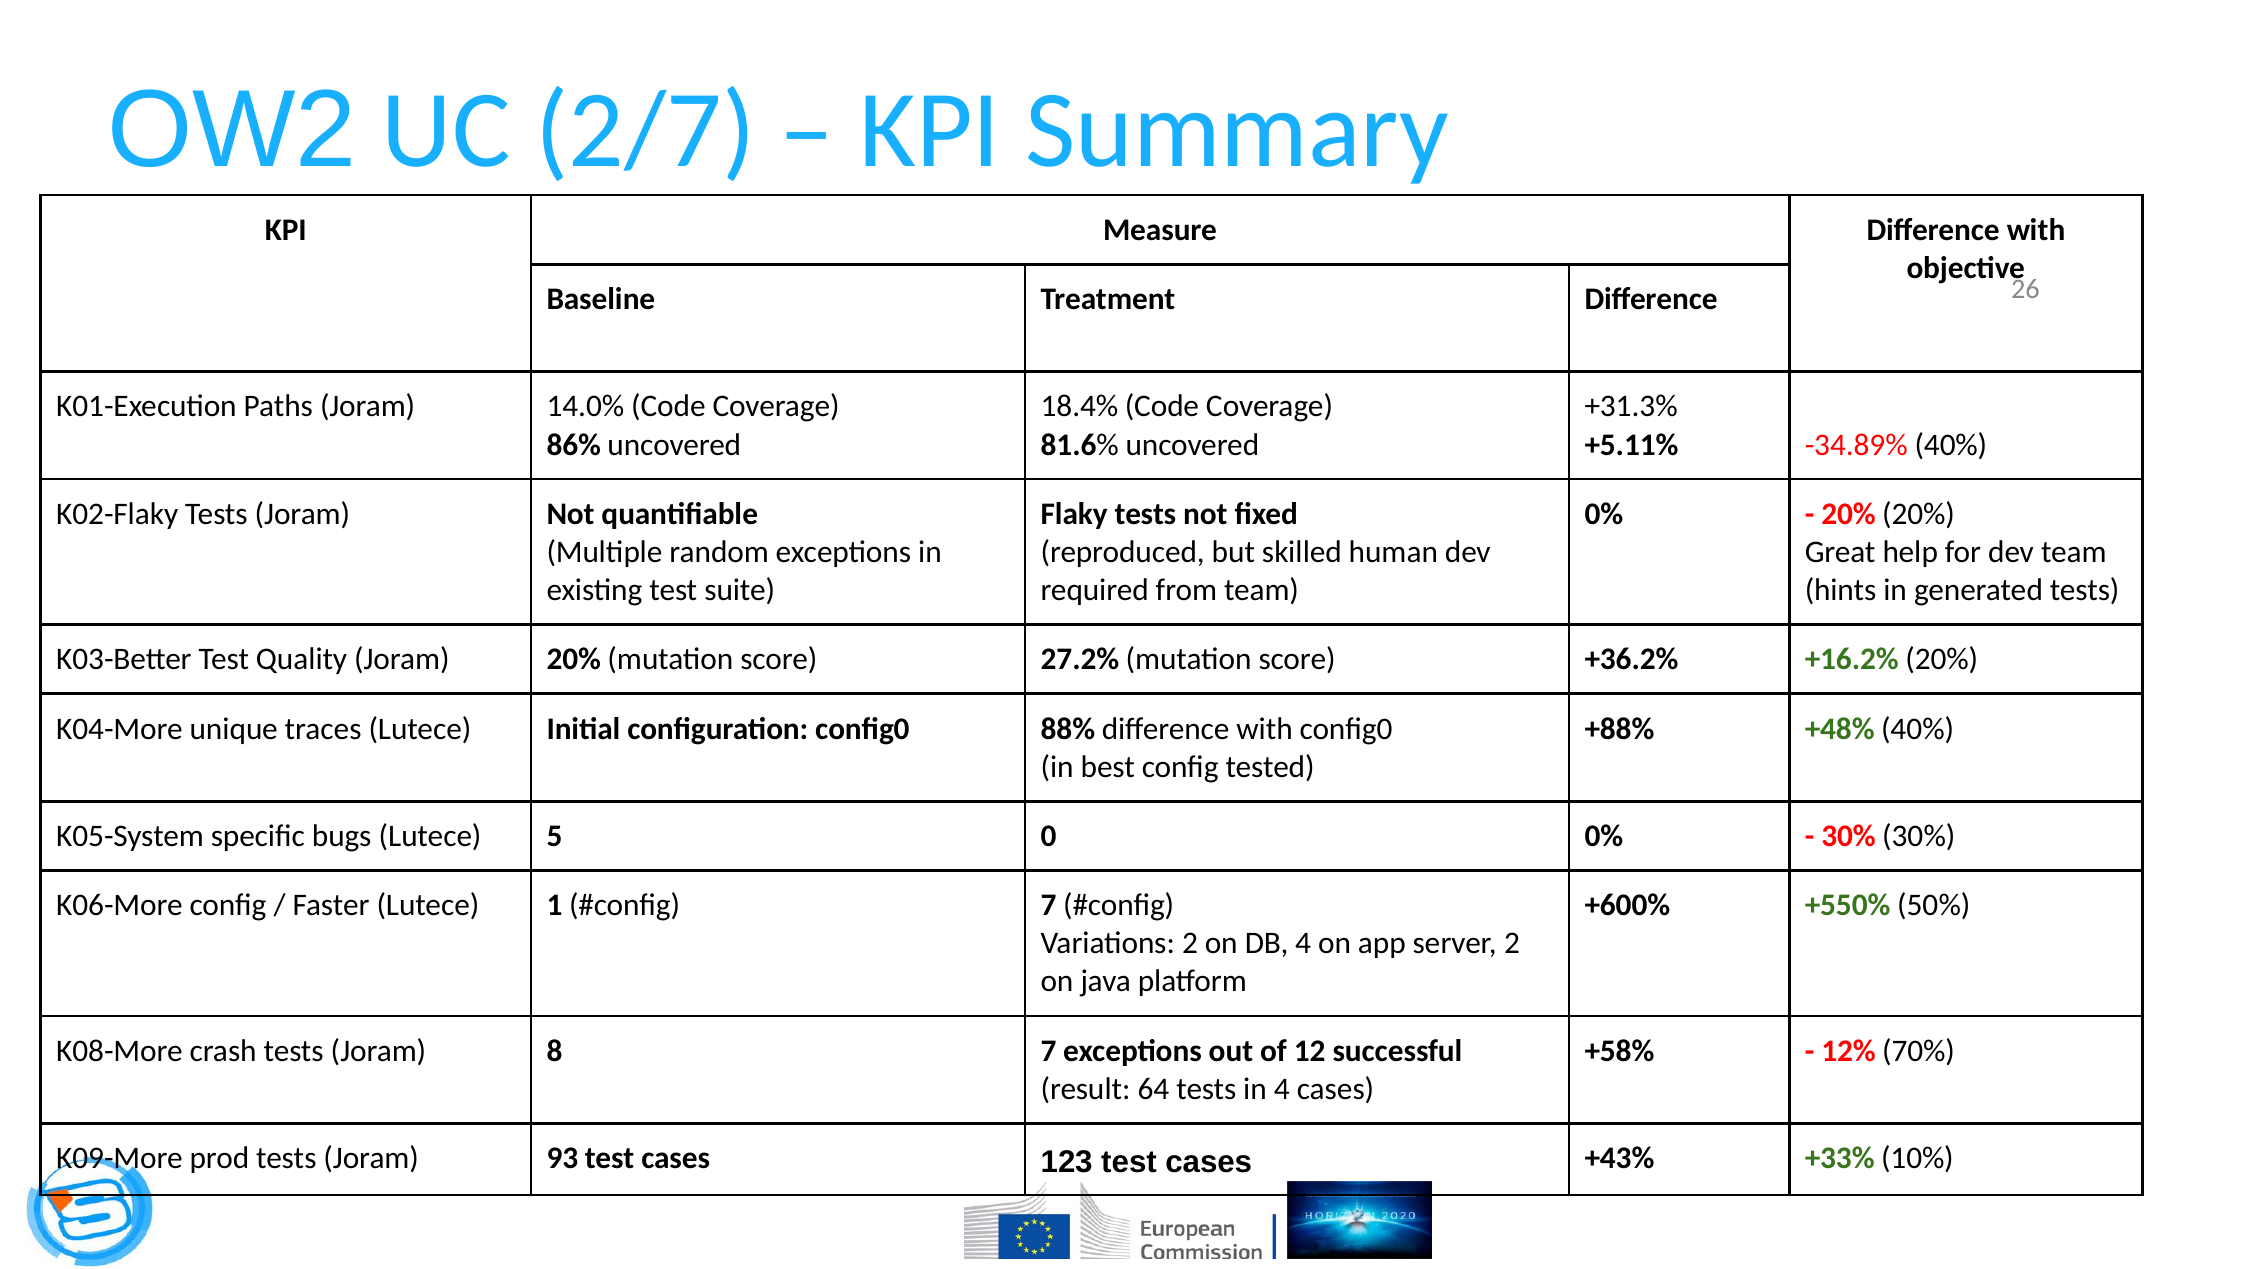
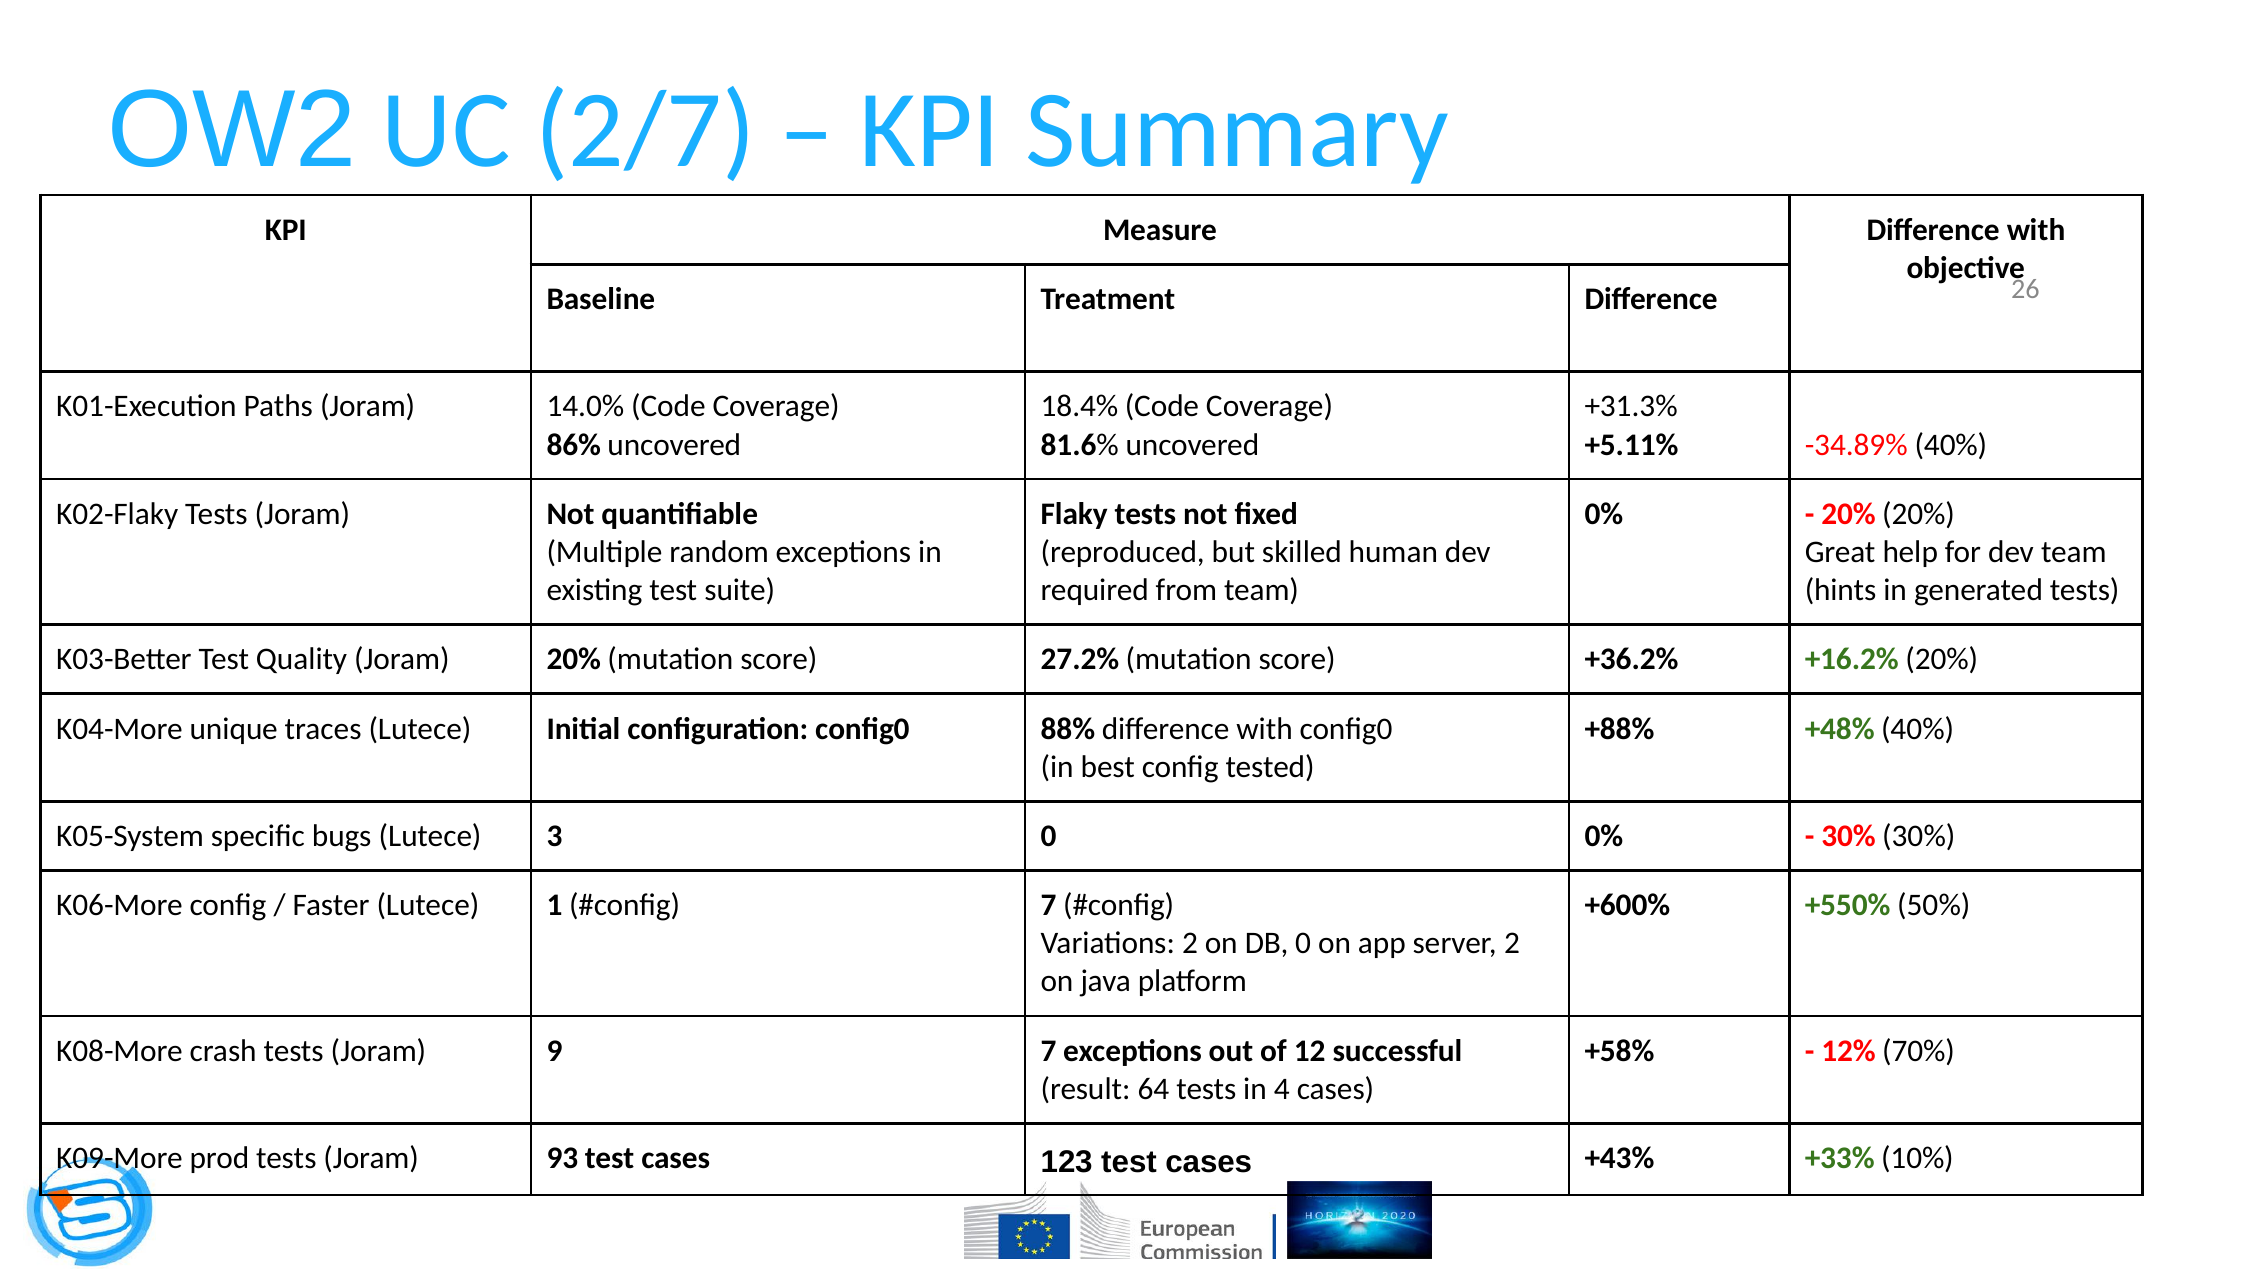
5: 5 -> 3
DB 4: 4 -> 0
8: 8 -> 9
